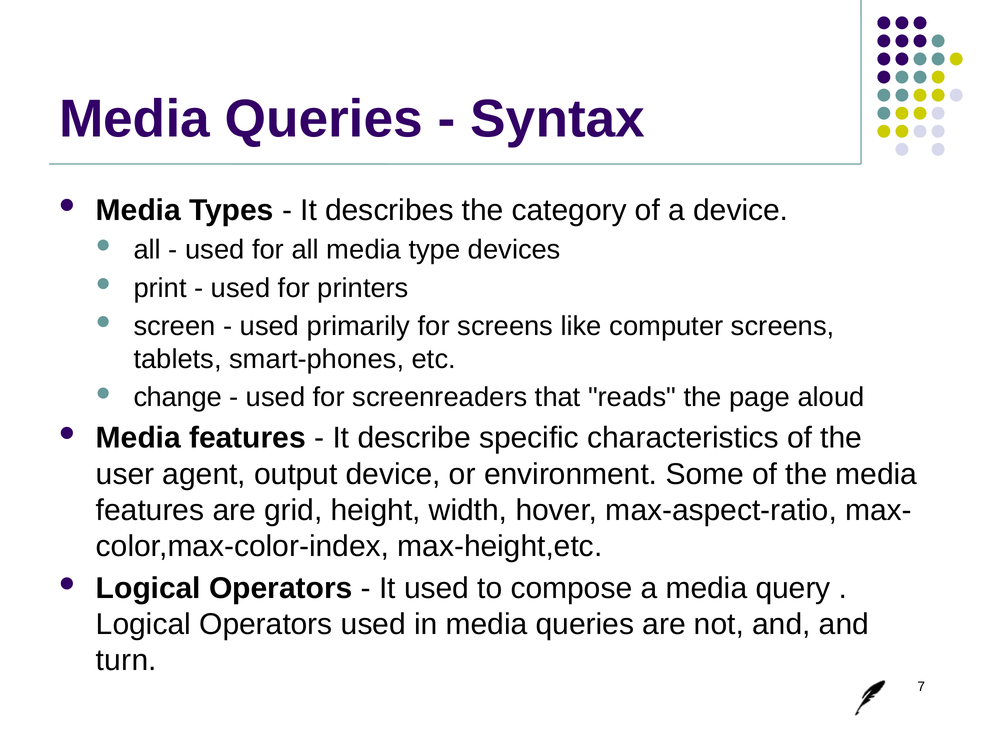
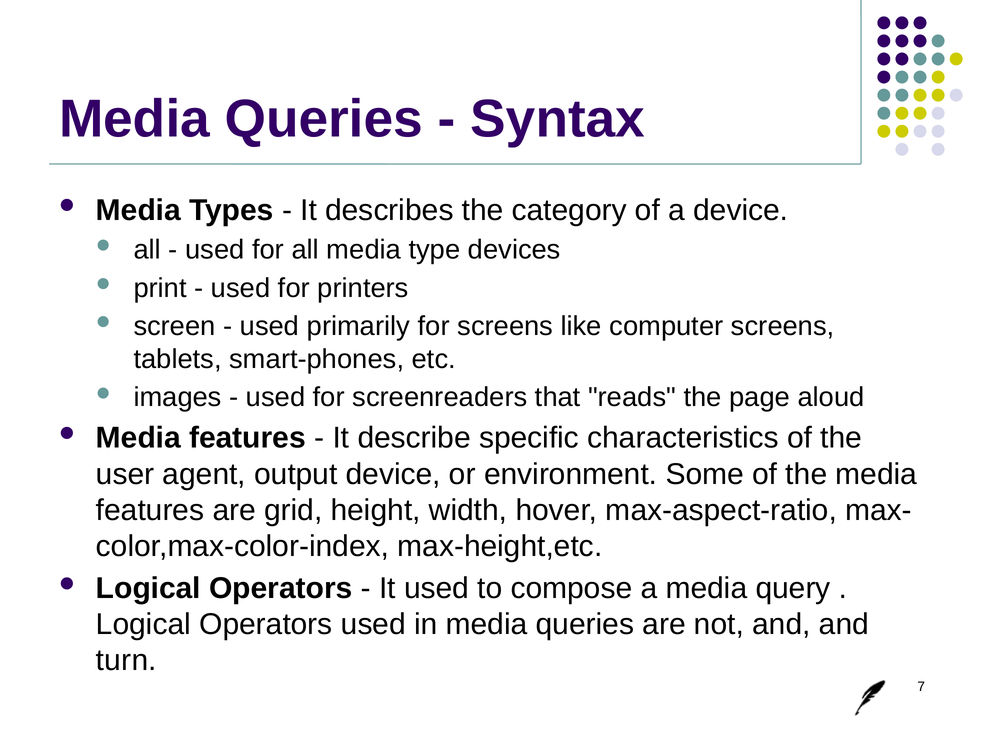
change: change -> images
